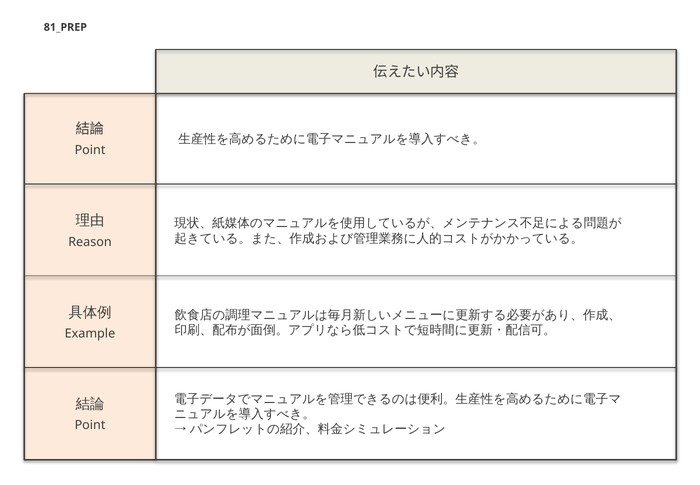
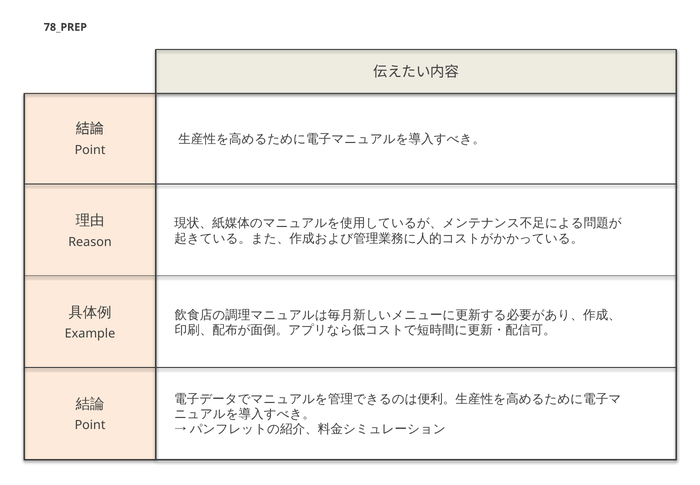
81_PREP: 81_PREP -> 78_PREP
